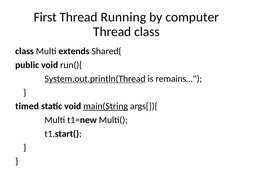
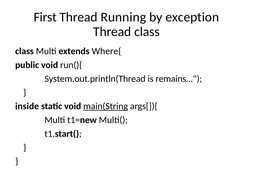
computer: computer -> exception
Shared{: Shared{ -> Where{
System.out.println(Thread underline: present -> none
timed: timed -> inside
